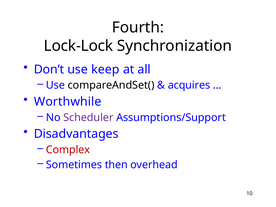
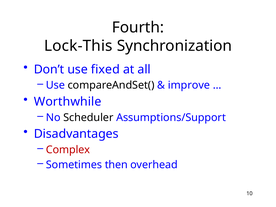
Lock-Lock: Lock-Lock -> Lock-This
keep: keep -> fixed
acquires: acquires -> improve
Scheduler colour: purple -> black
